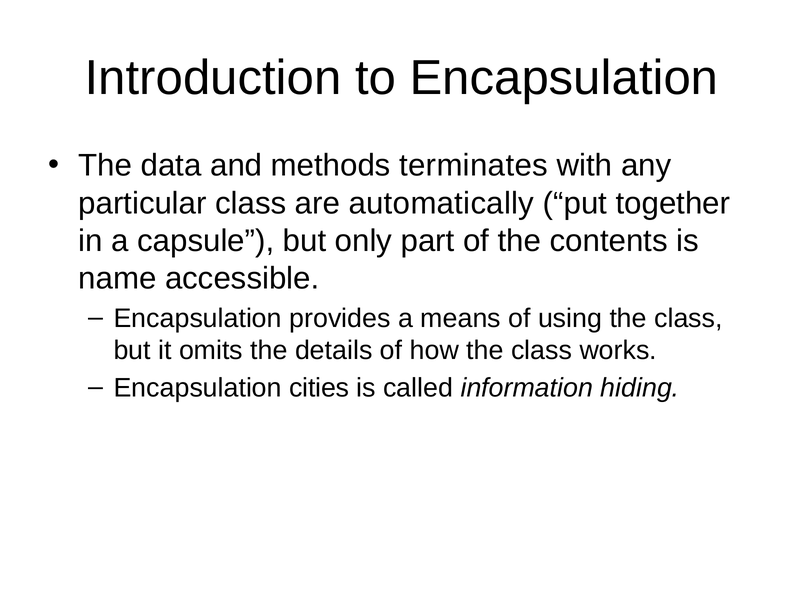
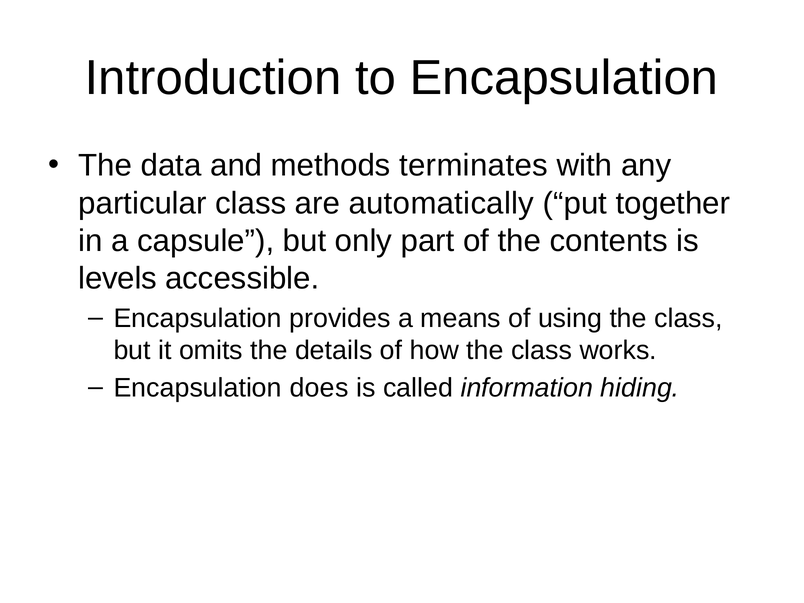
name: name -> levels
cities: cities -> does
